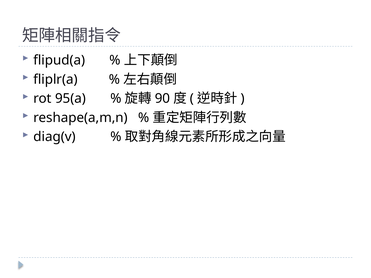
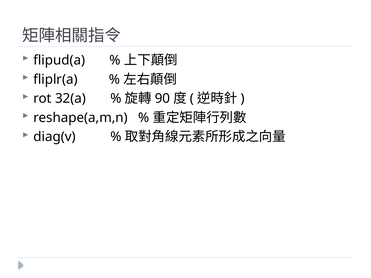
95(a: 95(a -> 32(a
